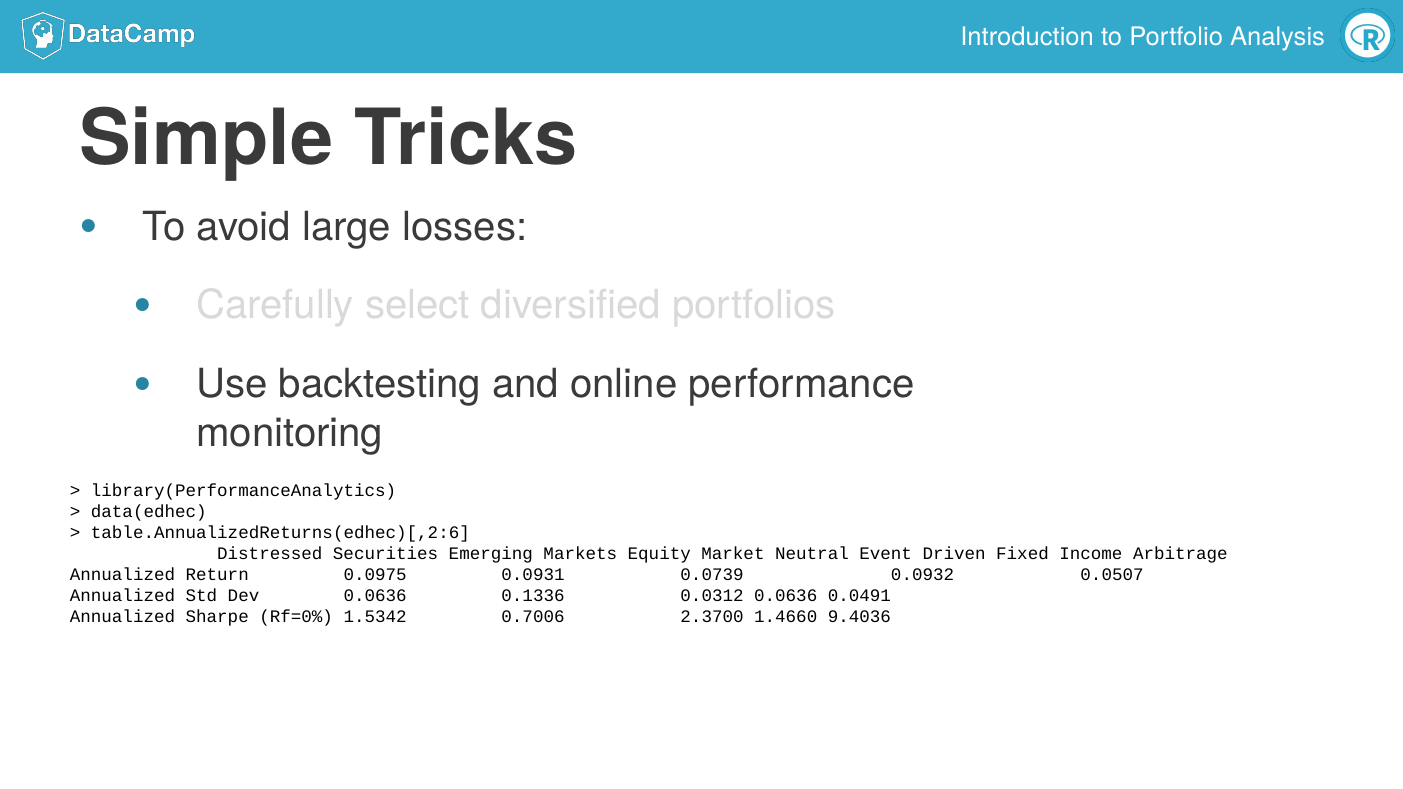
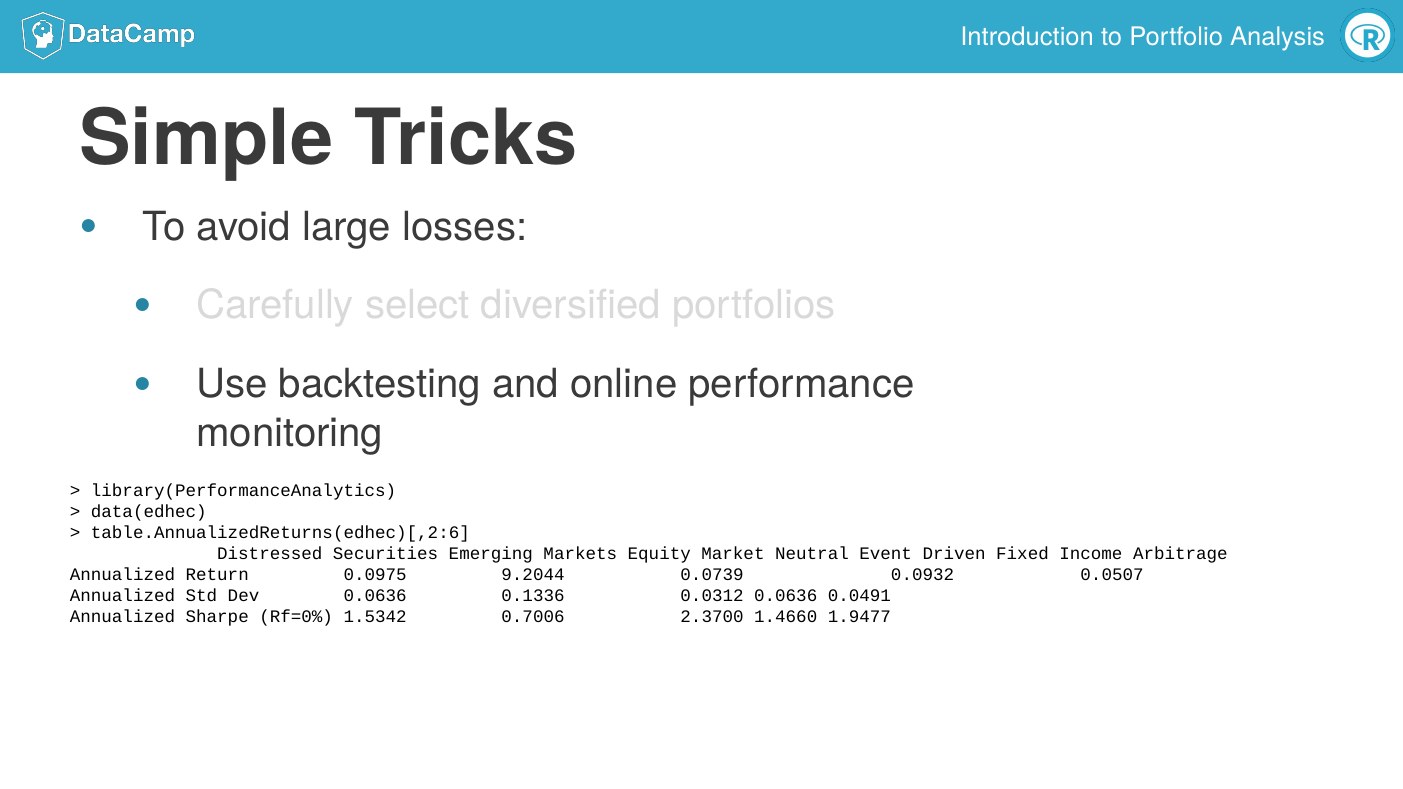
0.0931: 0.0931 -> 9.2044
9.4036: 9.4036 -> 1.9477
